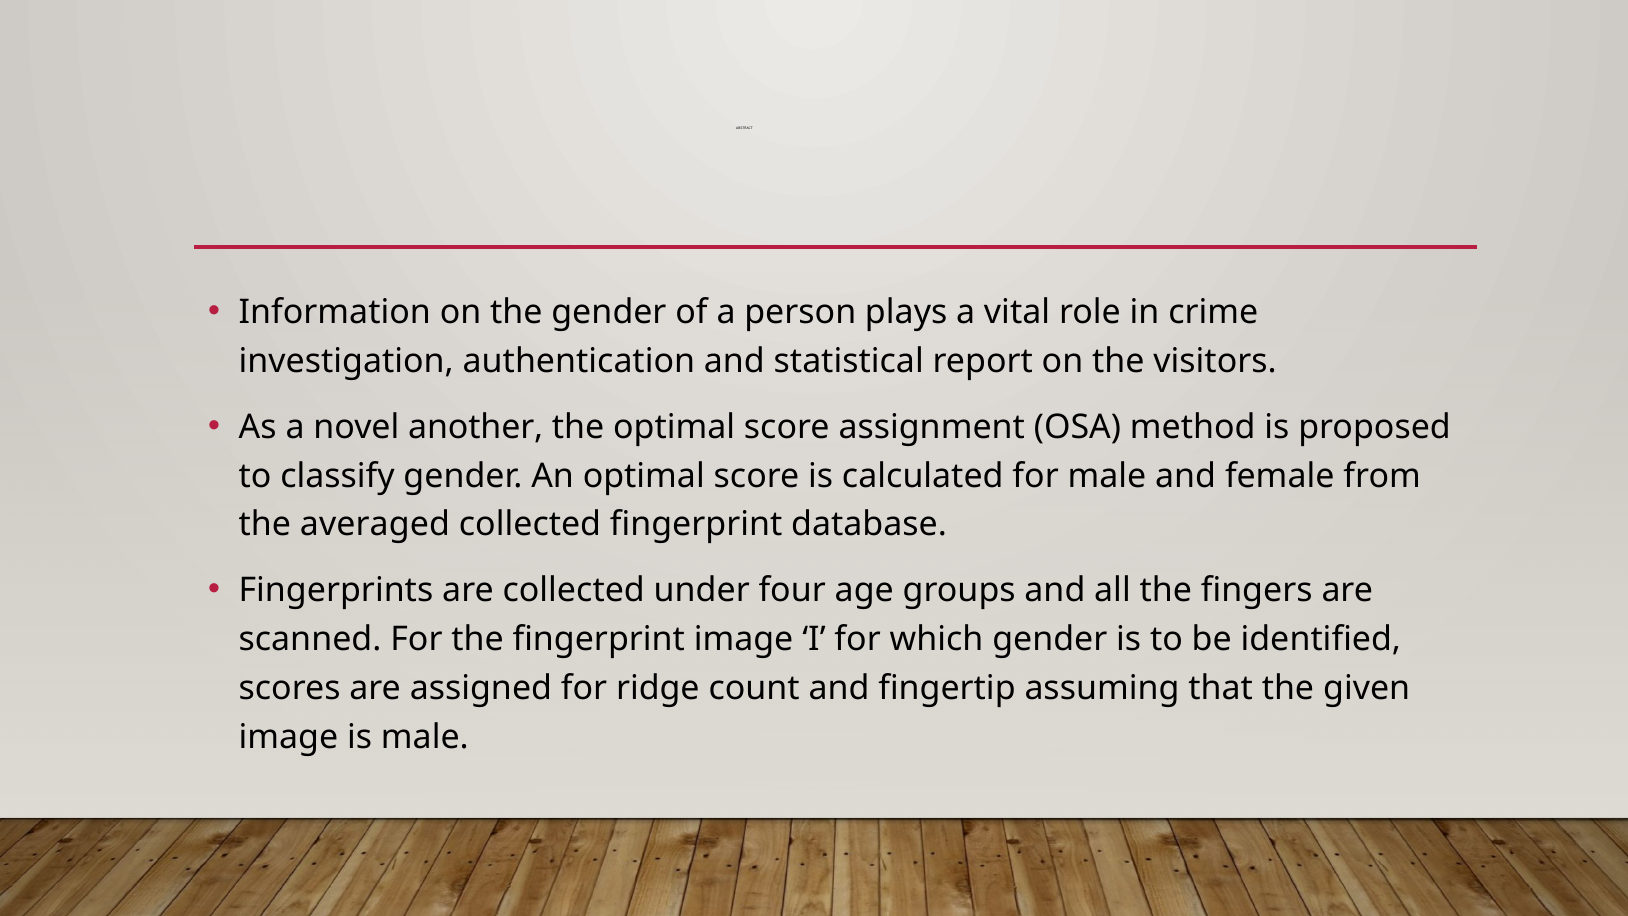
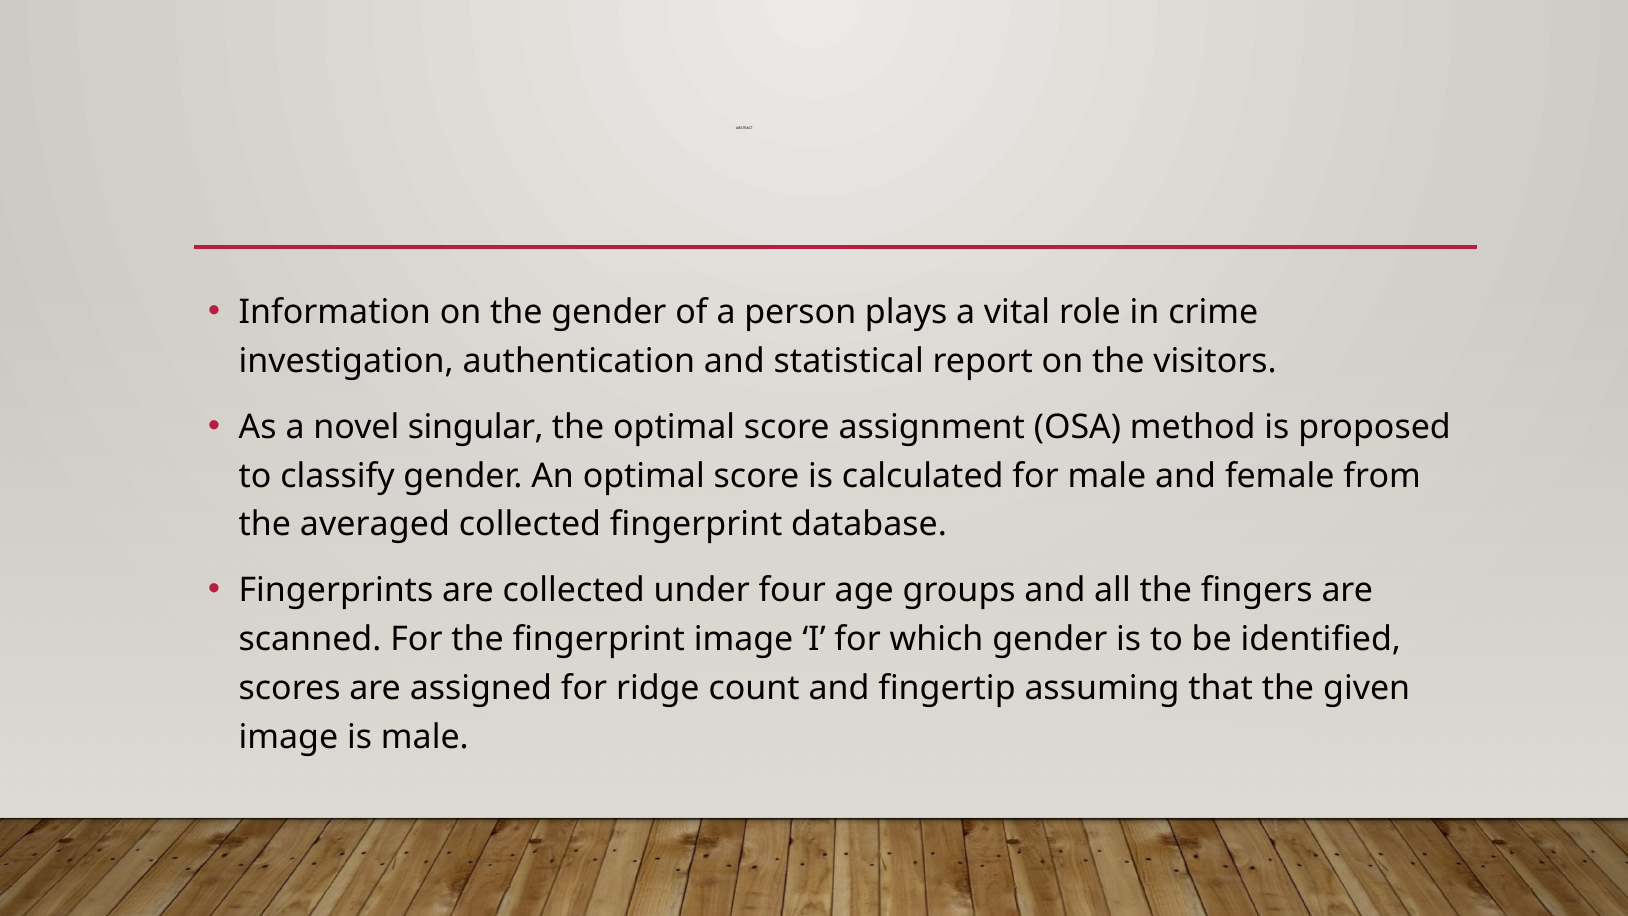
another: another -> singular
